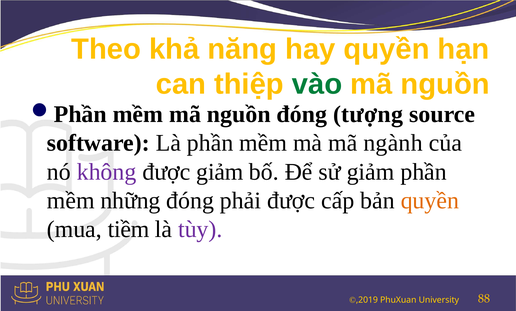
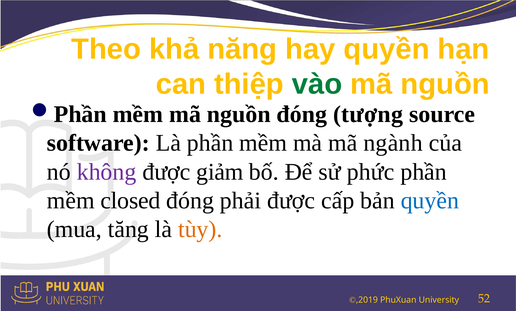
sử giảm: giảm -> phức
những: những -> closed
quyền at (430, 200) colour: orange -> blue
tiềm: tiềm -> tăng
tùy colour: purple -> orange
88: 88 -> 52
